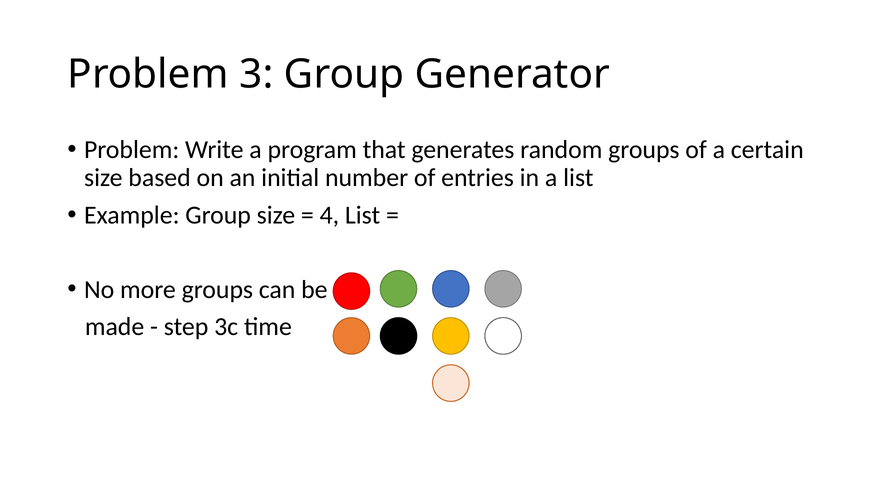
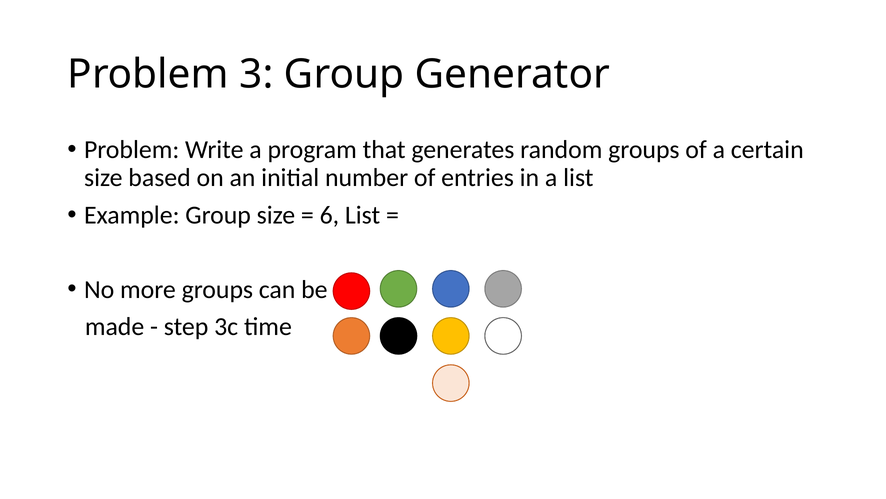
4: 4 -> 6
